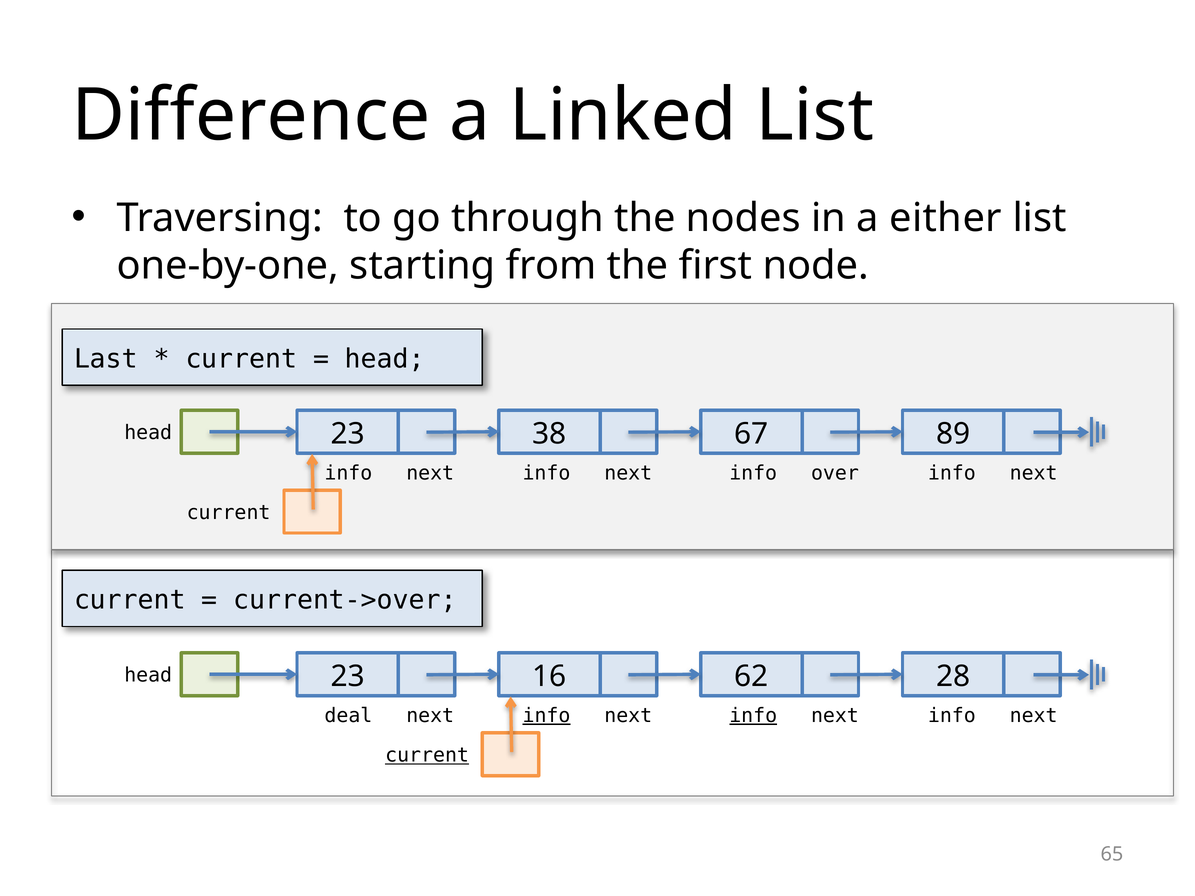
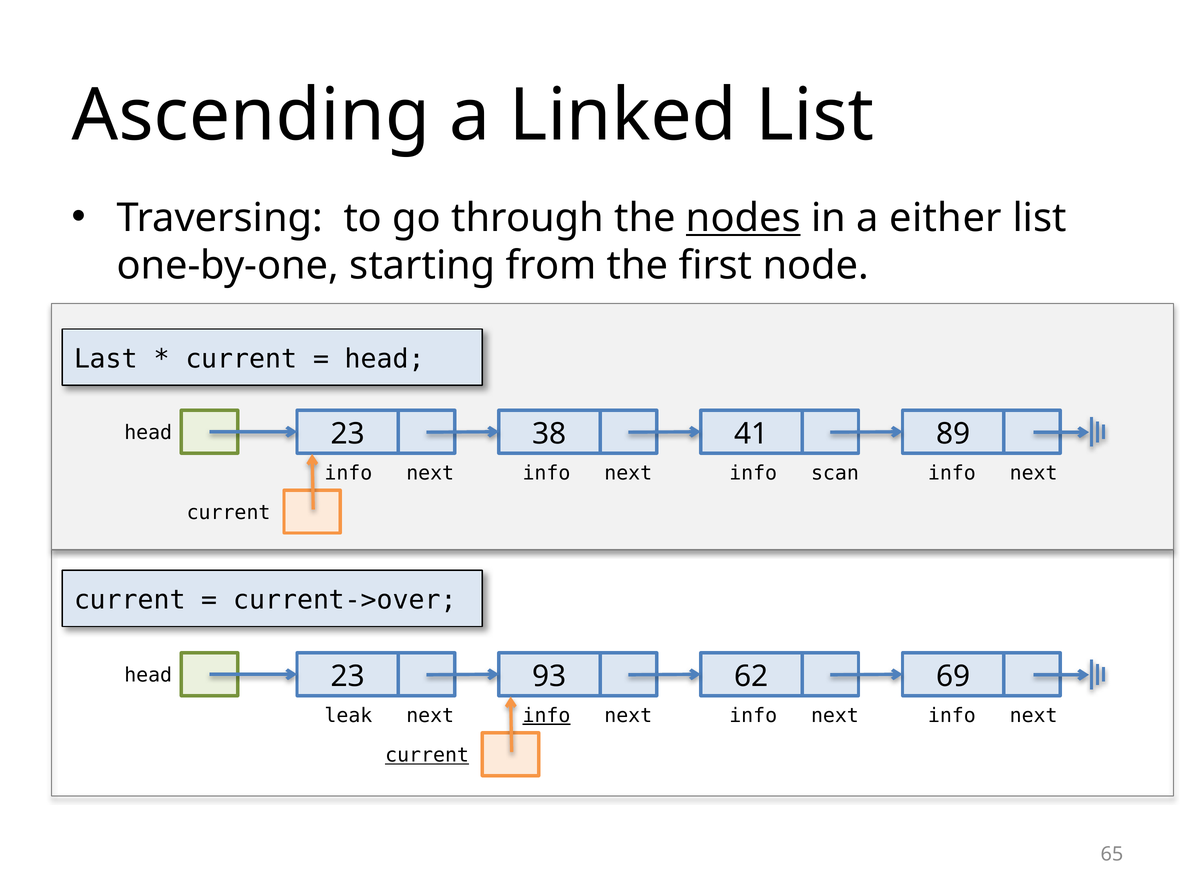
Difference: Difference -> Ascending
nodes underline: none -> present
67: 67 -> 41
over: over -> scan
16: 16 -> 93
28: 28 -> 69
deal: deal -> leak
info at (753, 716) underline: present -> none
